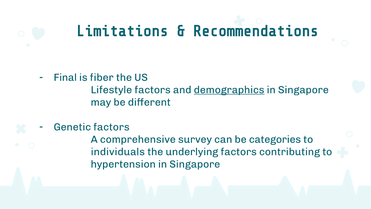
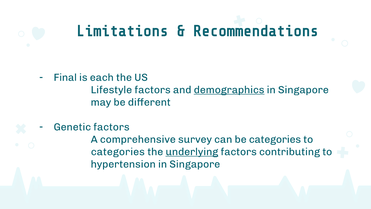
fiber: fiber -> each
individuals at (118, 152): individuals -> categories
underlying underline: none -> present
